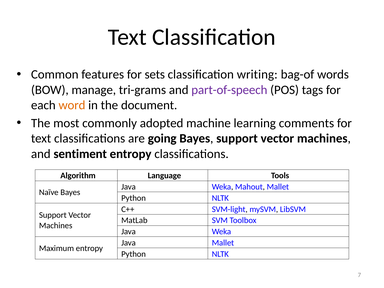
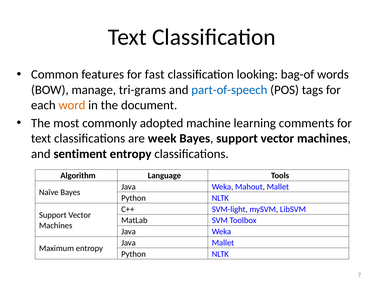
sets: sets -> fast
writing: writing -> looking
part-of-speech colour: purple -> blue
going: going -> week
